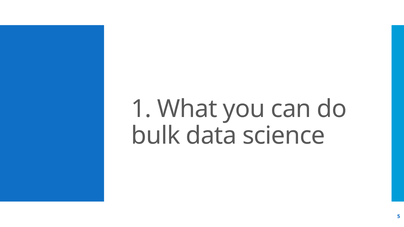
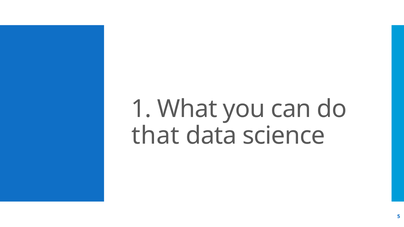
bulk: bulk -> that
